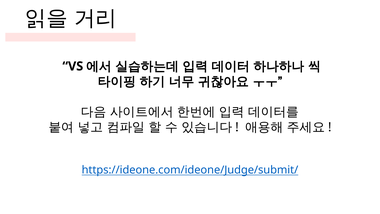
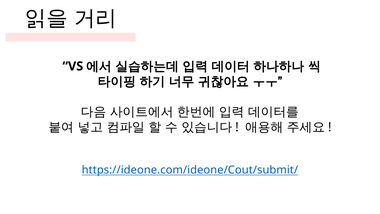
https://ideone.com/ideone/Judge/submit/: https://ideone.com/ideone/Judge/submit/ -> https://ideone.com/ideone/Cout/submit/
